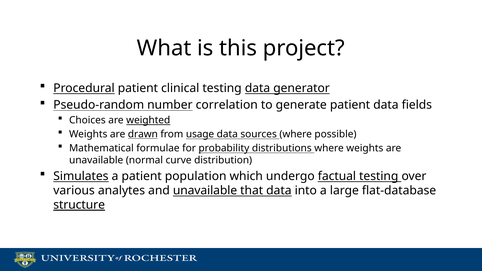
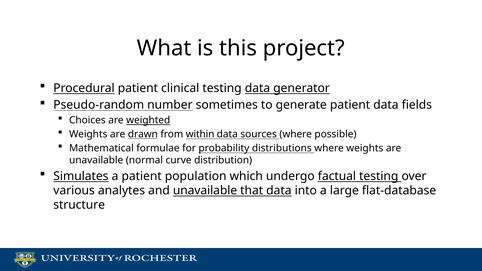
correlation: correlation -> sometimes
usage: usage -> within
structure underline: present -> none
